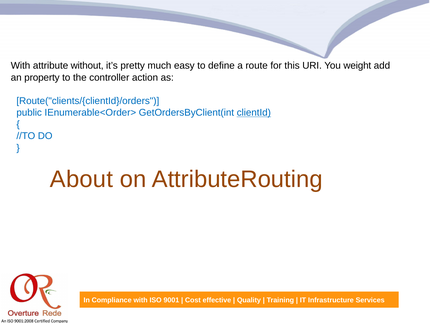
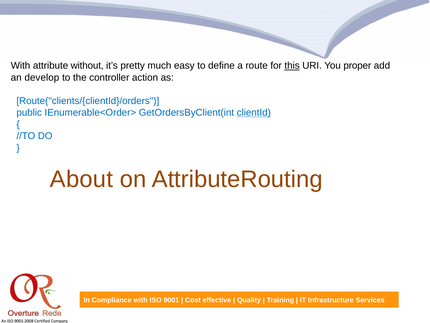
this underline: none -> present
weight: weight -> proper
property: property -> develop
